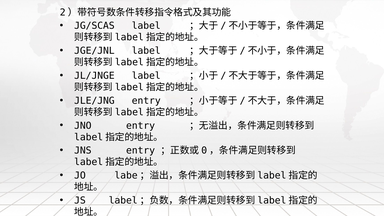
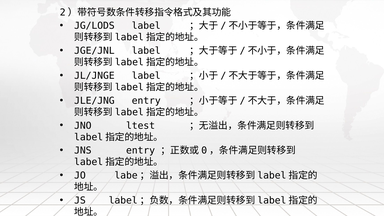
JG/SCAS: JG/SCAS -> JG/LODS
JNO entry: entry -> ltest
